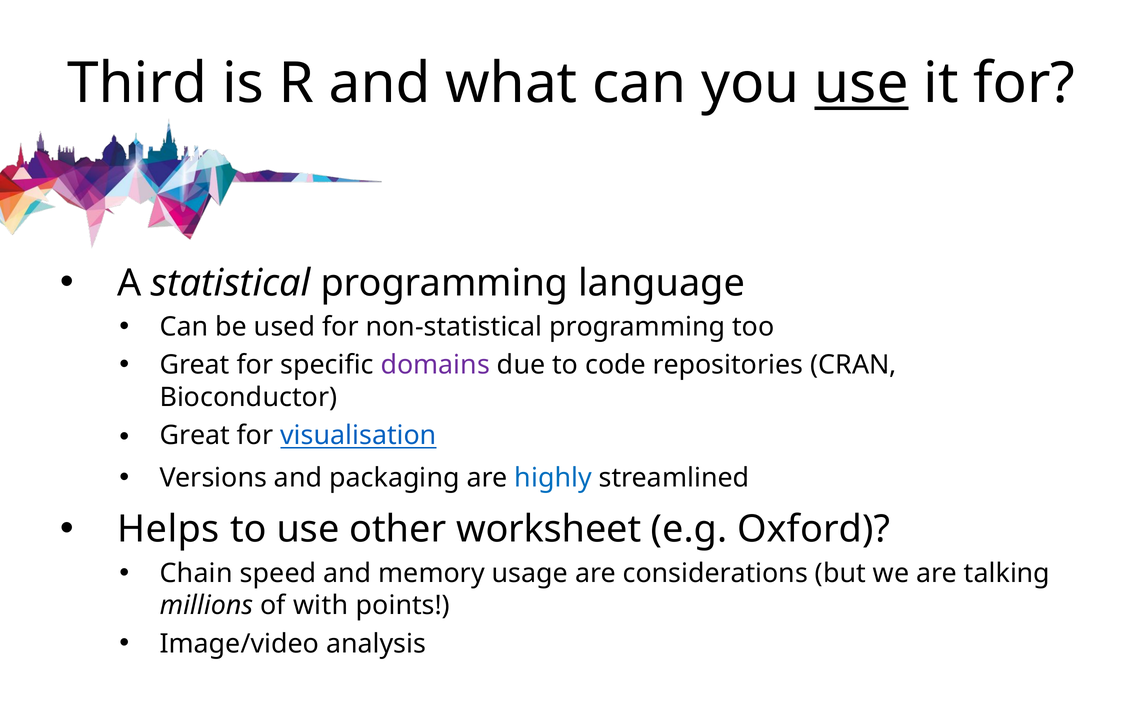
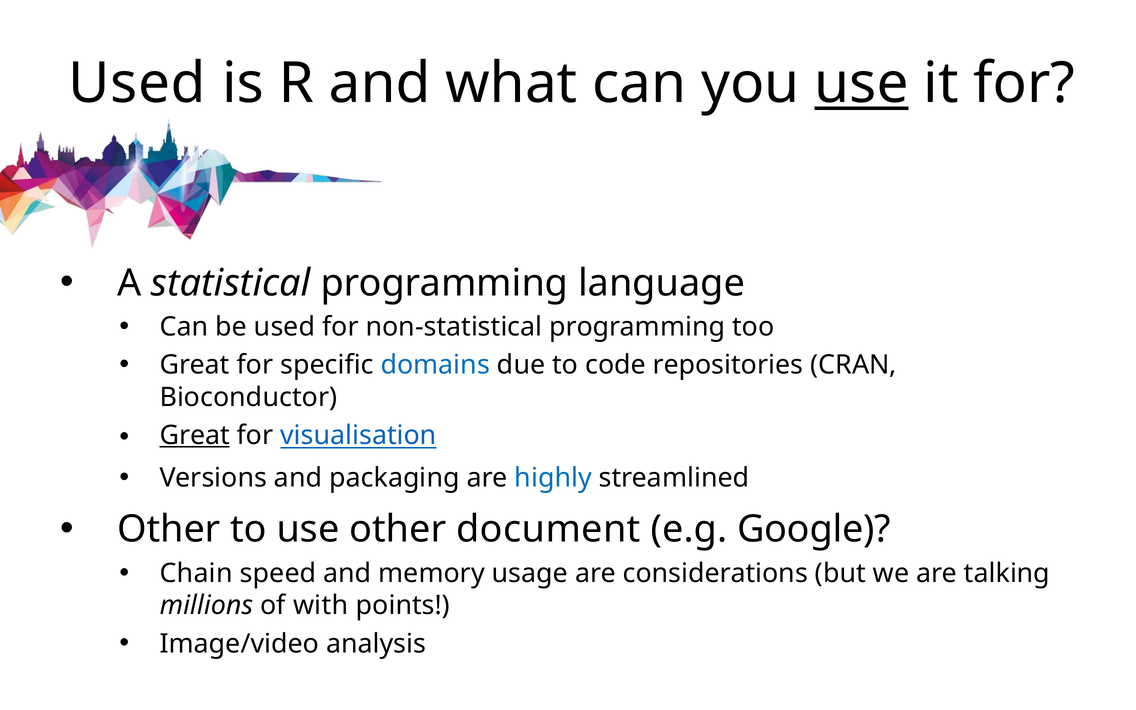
Third at (137, 84): Third -> Used
domains colour: purple -> blue
Great at (195, 435) underline: none -> present
Helps at (169, 529): Helps -> Other
worksheet: worksheet -> document
Oxford: Oxford -> Google
